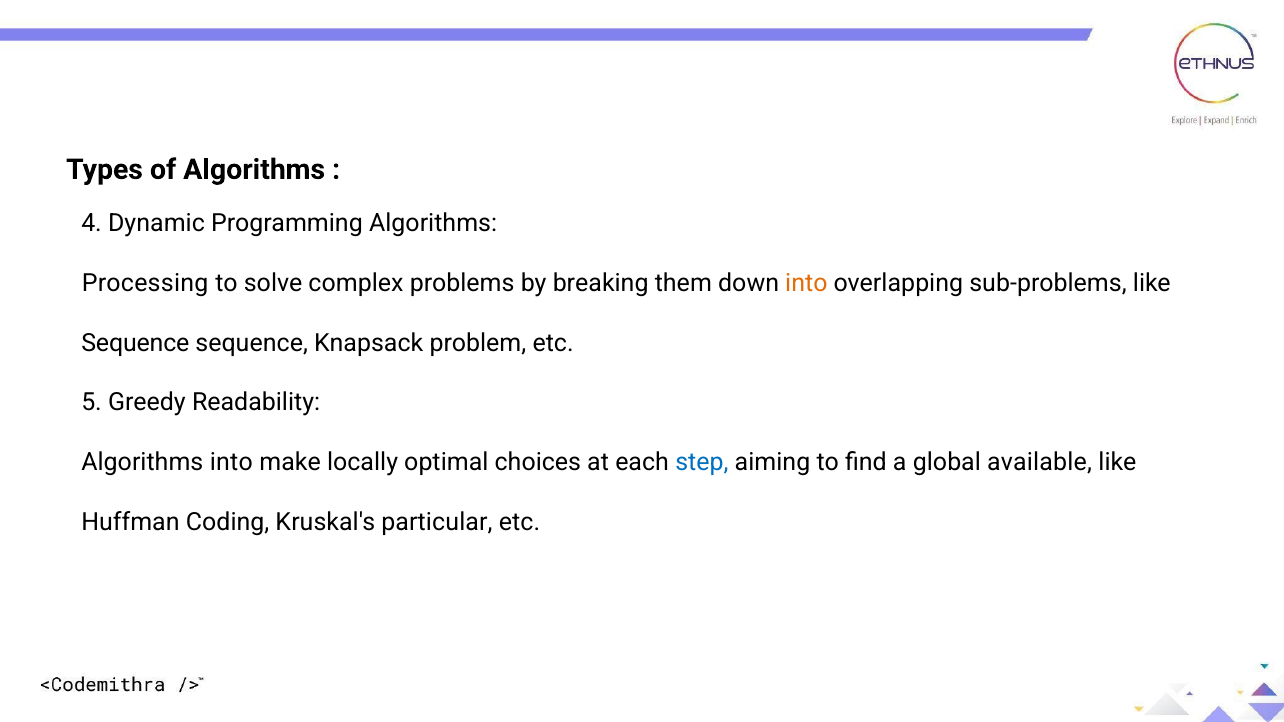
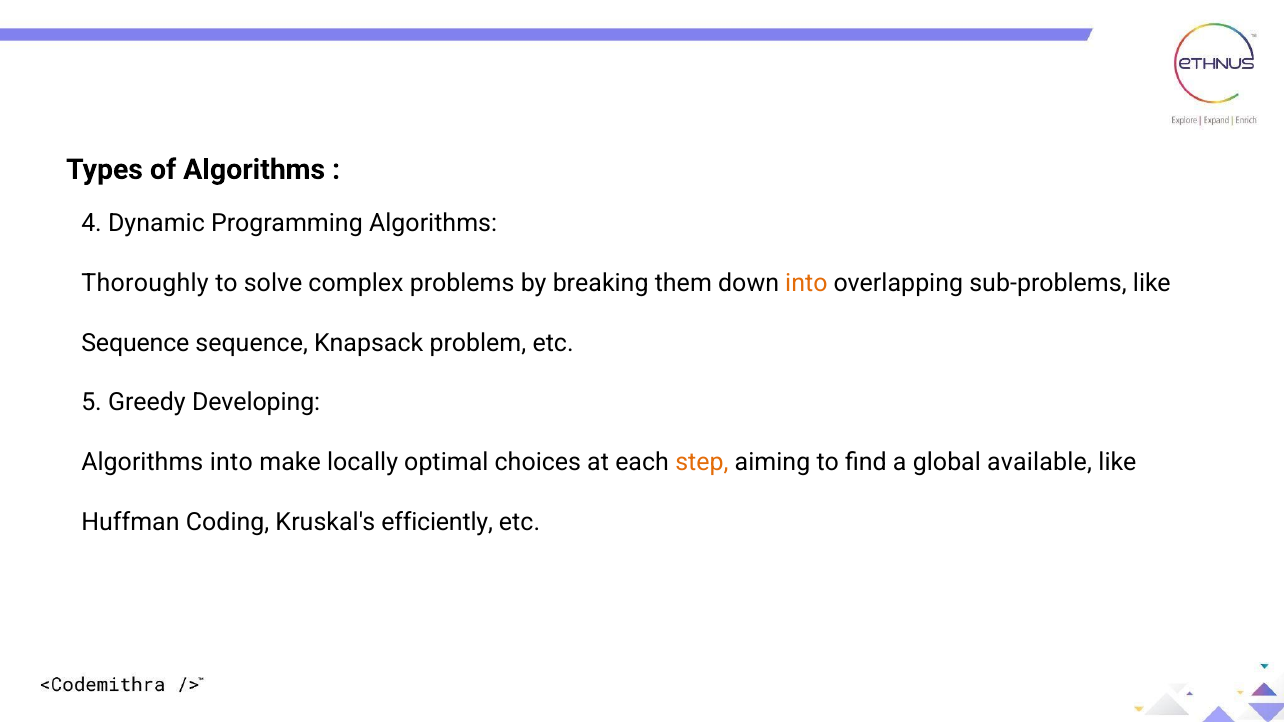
Processing: Processing -> Thoroughly
Readability: Readability -> Developing
step colour: blue -> orange
particular: particular -> efficiently
